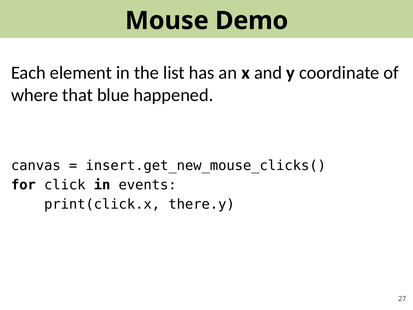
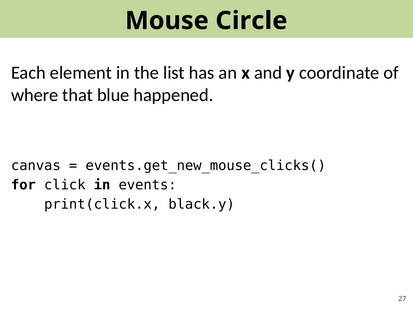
Demo: Demo -> Circle
insert.get_new_mouse_clicks(: insert.get_new_mouse_clicks( -> events.get_new_mouse_clicks(
there.y: there.y -> black.y
